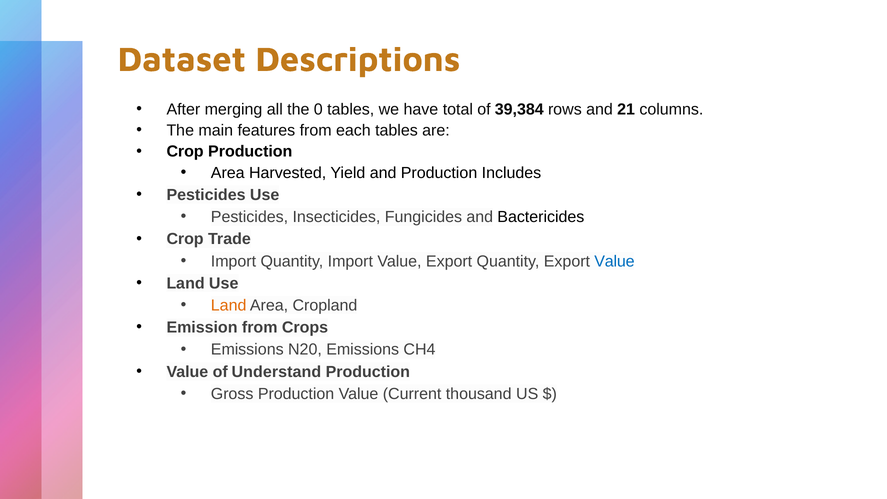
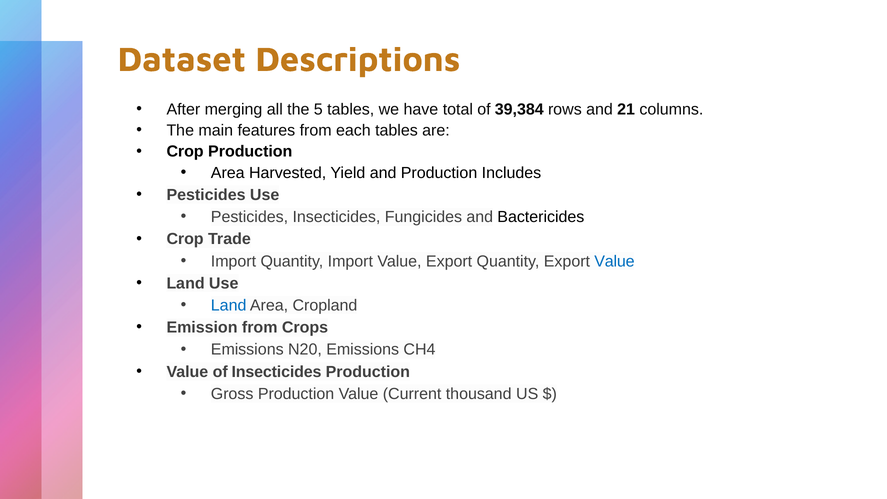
0: 0 -> 5
Land at (229, 305) colour: orange -> blue
of Understand: Understand -> Insecticides
